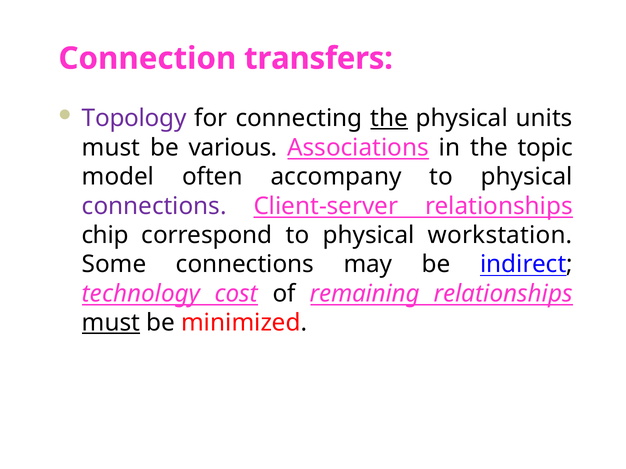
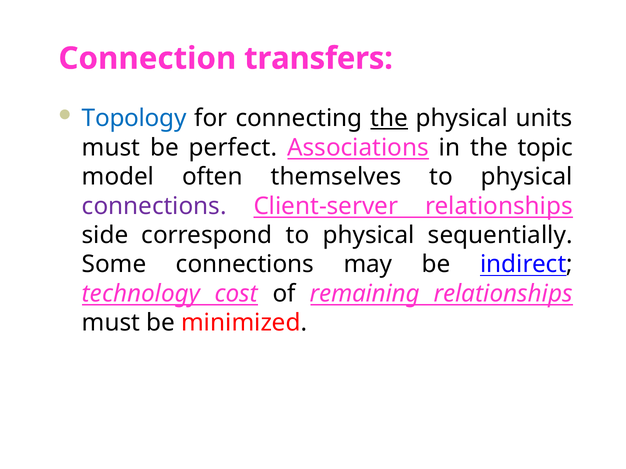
Topology colour: purple -> blue
various: various -> perfect
accompany: accompany -> themselves
chip: chip -> side
workstation: workstation -> sequentially
must at (111, 323) underline: present -> none
